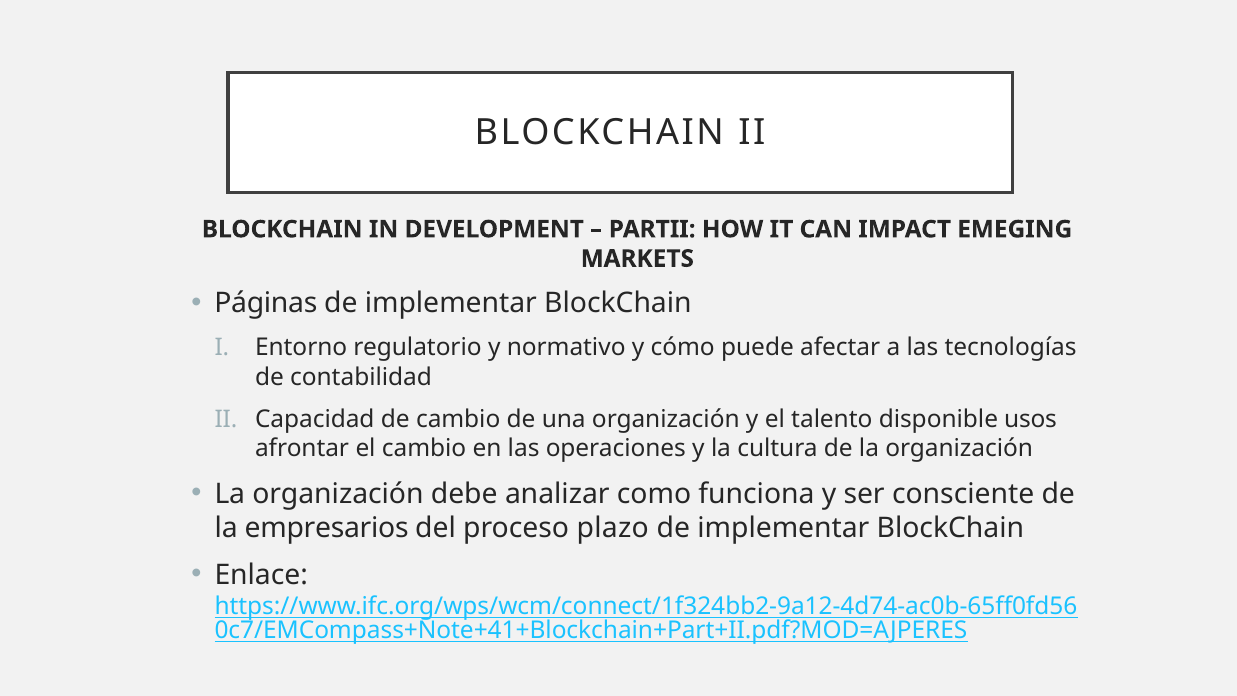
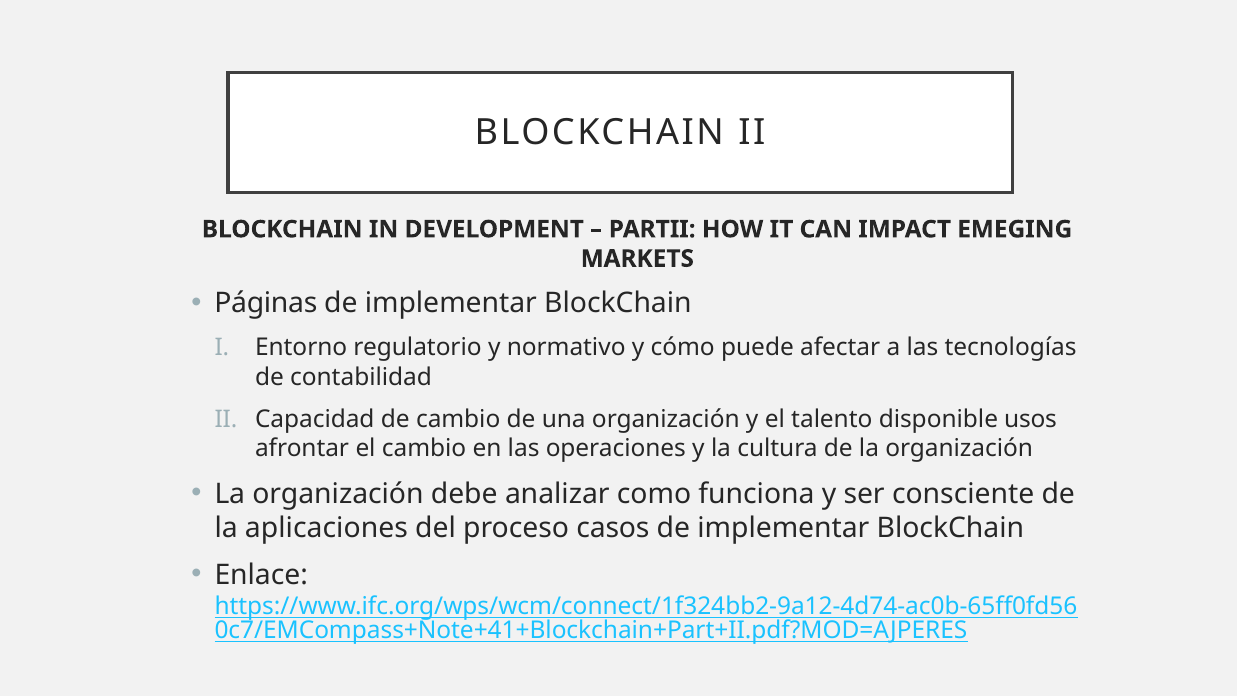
empresarios: empresarios -> aplicaciones
plazo: plazo -> casos
